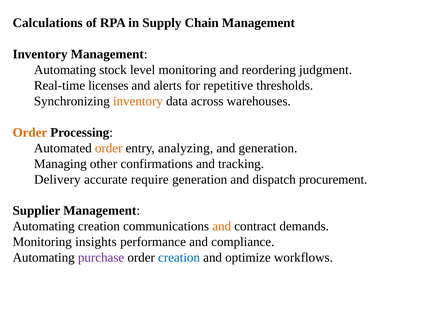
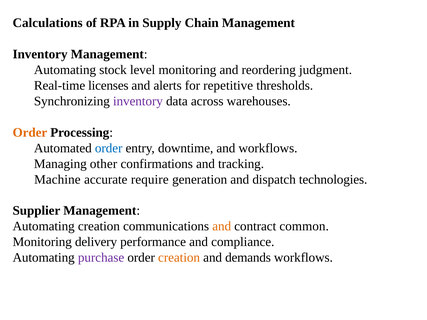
inventory at (138, 101) colour: orange -> purple
order at (109, 148) colour: orange -> blue
analyzing: analyzing -> downtime
and generation: generation -> workflows
Delivery: Delivery -> Machine
procurement: procurement -> technologies
demands: demands -> common
insights: insights -> delivery
creation at (179, 258) colour: blue -> orange
optimize: optimize -> demands
